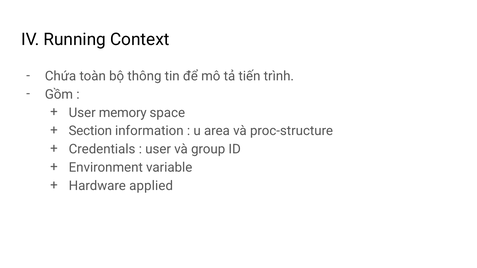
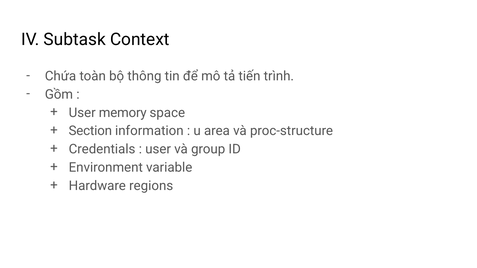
Running: Running -> Subtask
applied: applied -> regions
